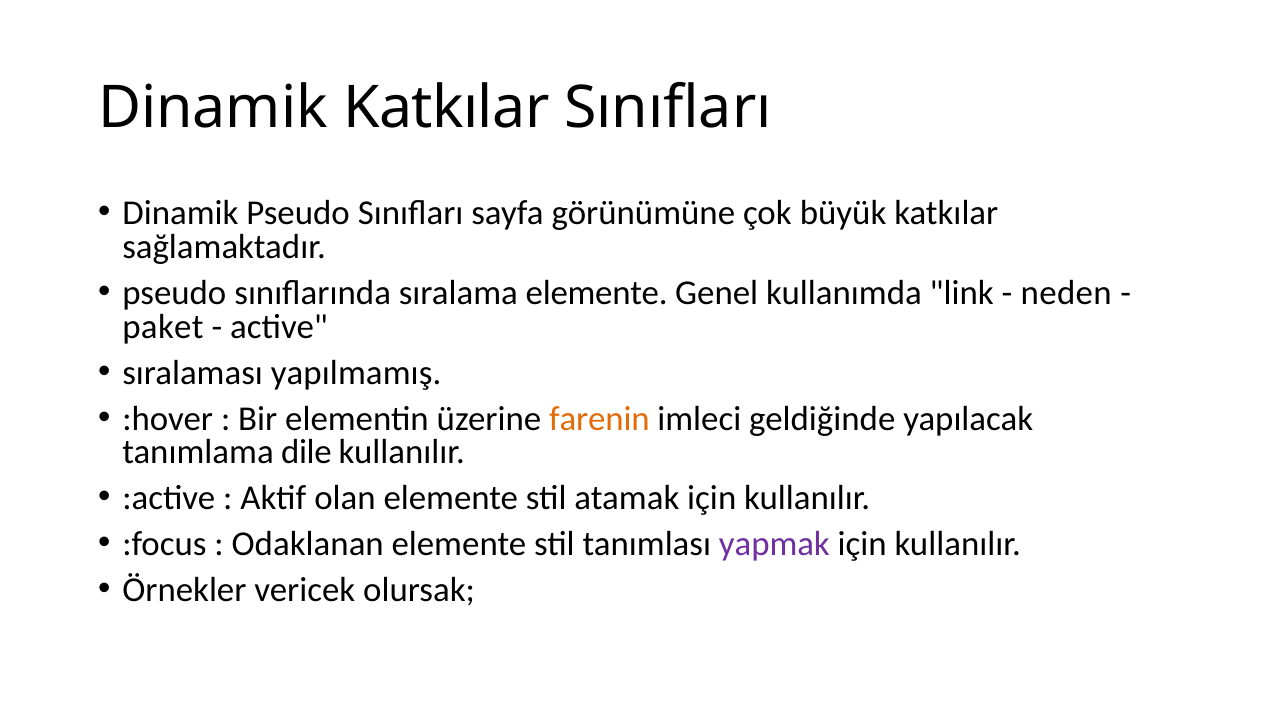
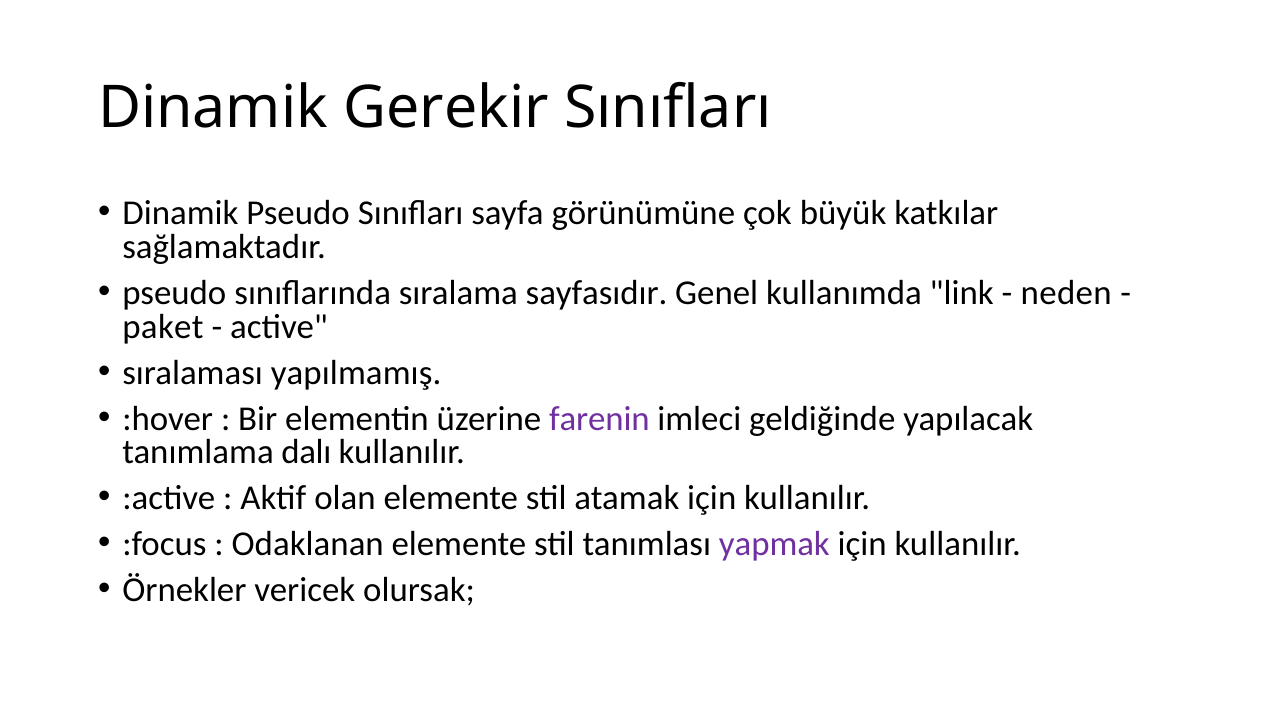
Dinamik Katkılar: Katkılar -> Gerekir
sıralama elemente: elemente -> sayfasıdır
farenin colour: orange -> purple
dile: dile -> dalı
